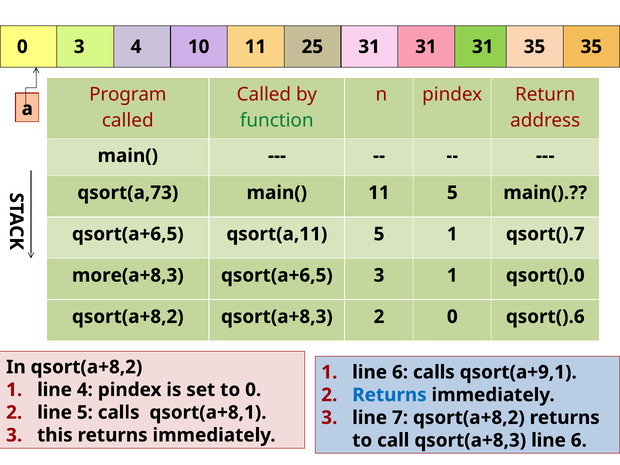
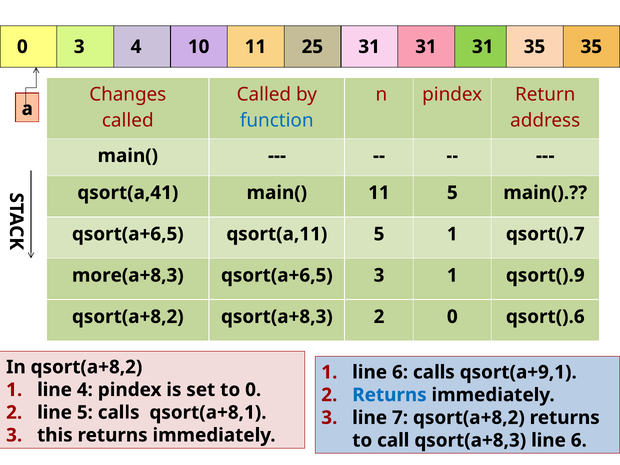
Program: Program -> Changes
function colour: green -> blue
qsort(a,73: qsort(a,73 -> qsort(a,41
qsort().0: qsort().0 -> qsort().9
